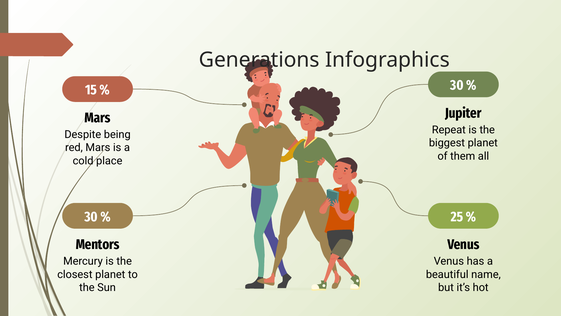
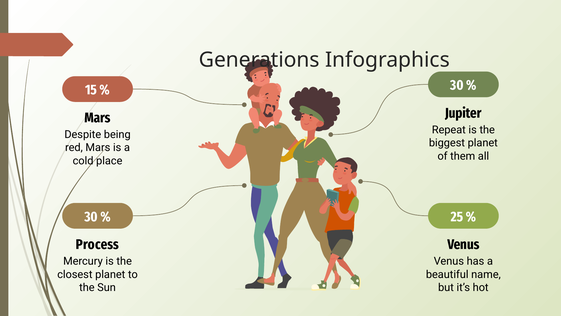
Mentors: Mentors -> Process
